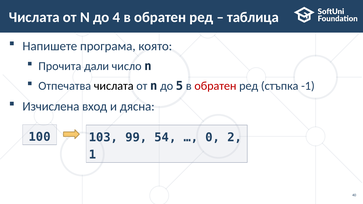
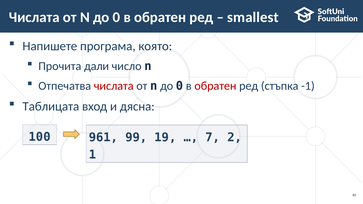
4 at (116, 17): 4 -> 0
таблица: таблица -> smallest
числата at (114, 86) colour: black -> red
5 at (180, 86): 5 -> 0
Изчислена: Изчислена -> Таблицата
103: 103 -> 961
54: 54 -> 19
0: 0 -> 7
